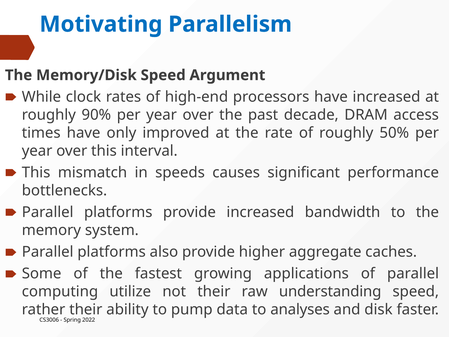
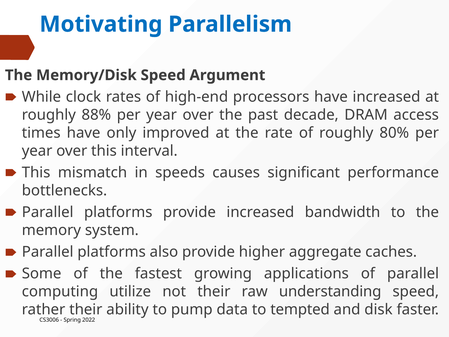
90%: 90% -> 88%
50%: 50% -> 80%
analyses: analyses -> tempted
